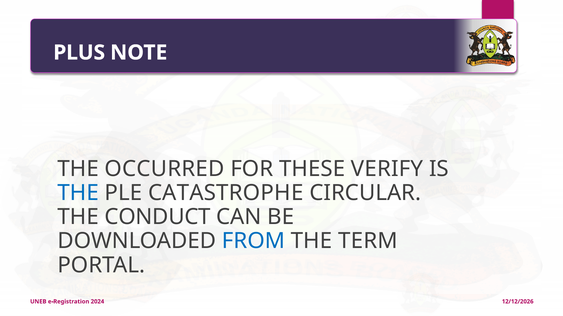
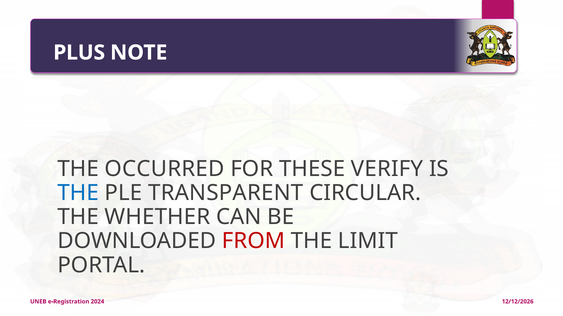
CATASTROPHE: CATASTROPHE -> TRANSPARENT
CONDUCT: CONDUCT -> WHETHER
FROM colour: blue -> red
TERM: TERM -> LIMIT
